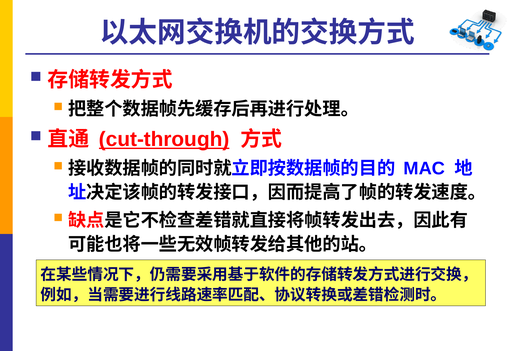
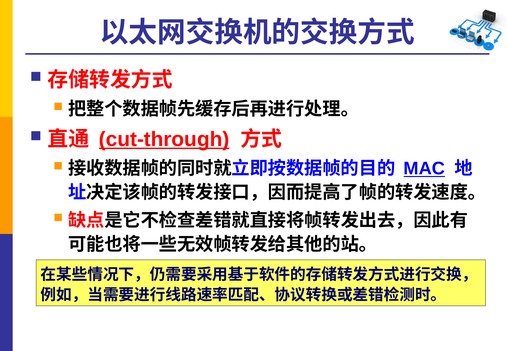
MAC underline: none -> present
